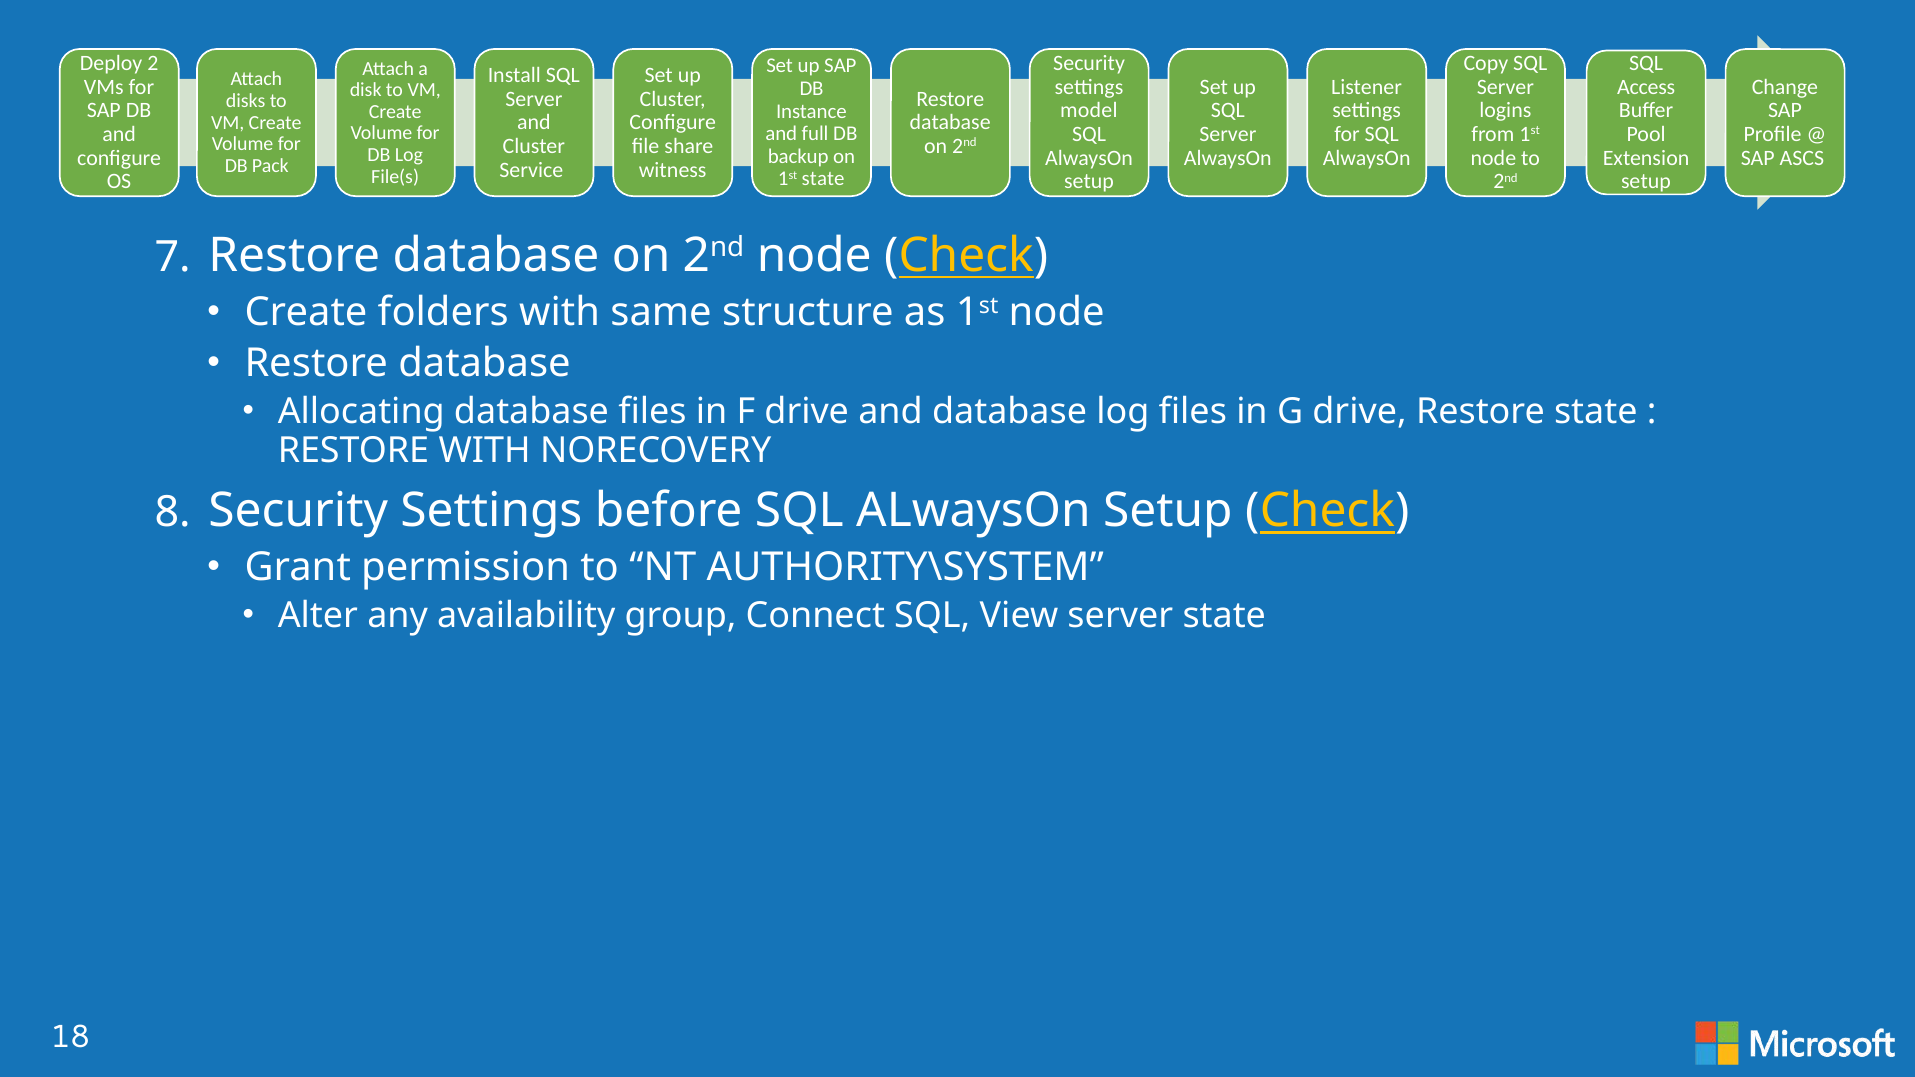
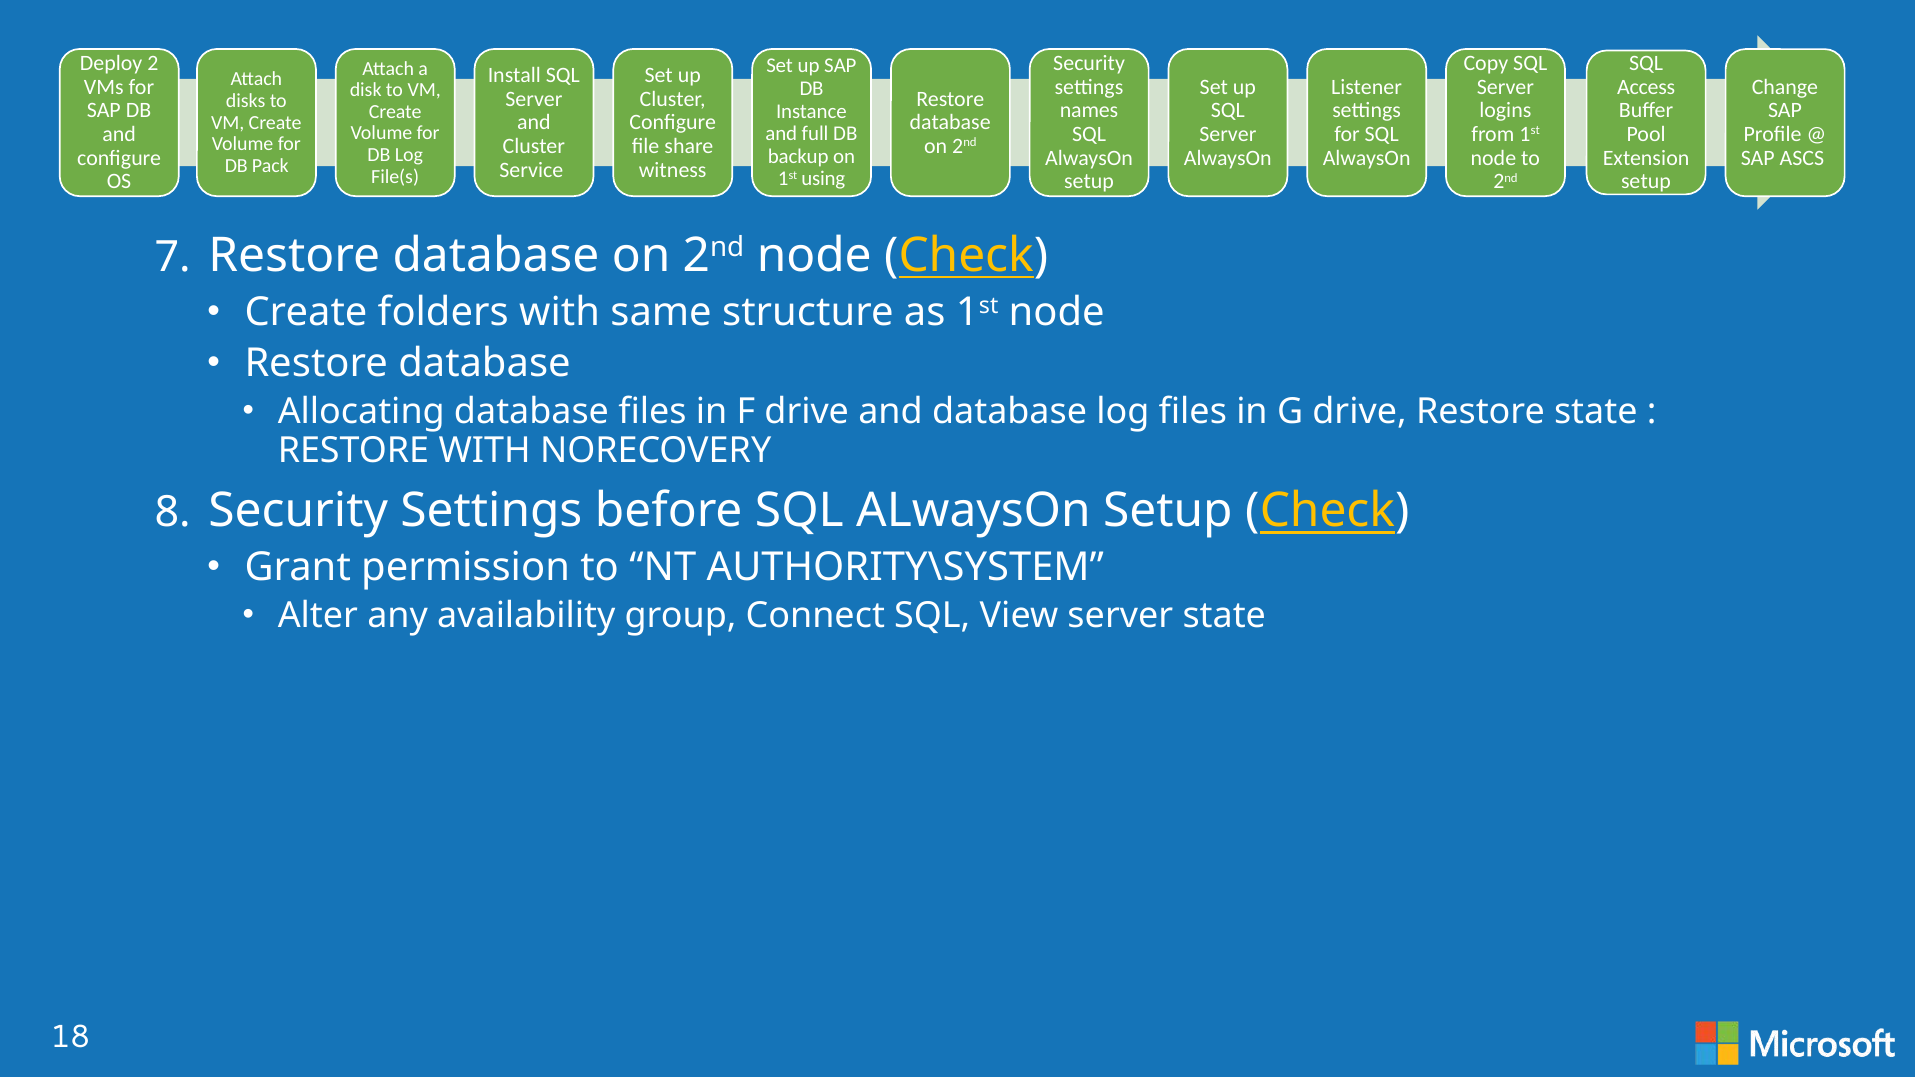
model: model -> names
1st state: state -> using
